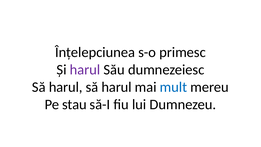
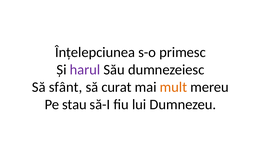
harul at (66, 87): harul -> sfânt
harul at (117, 87): harul -> curat
mult colour: blue -> orange
